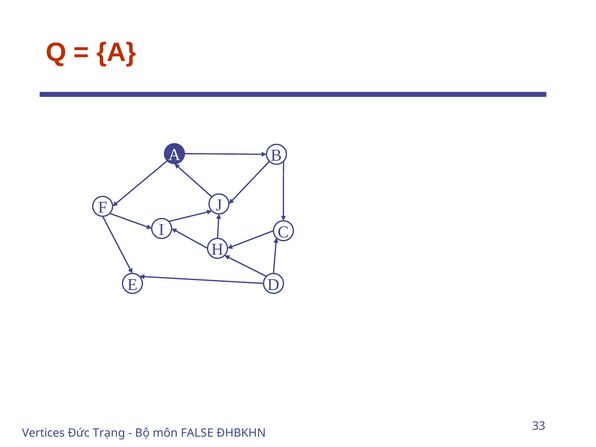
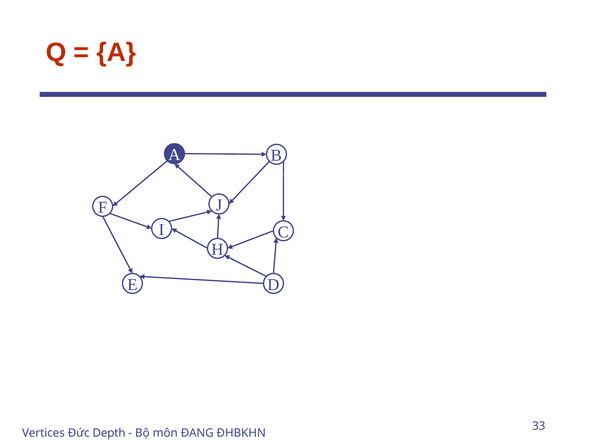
Trạng: Trạng -> Depth
FALSE: FALSE -> ĐANG
